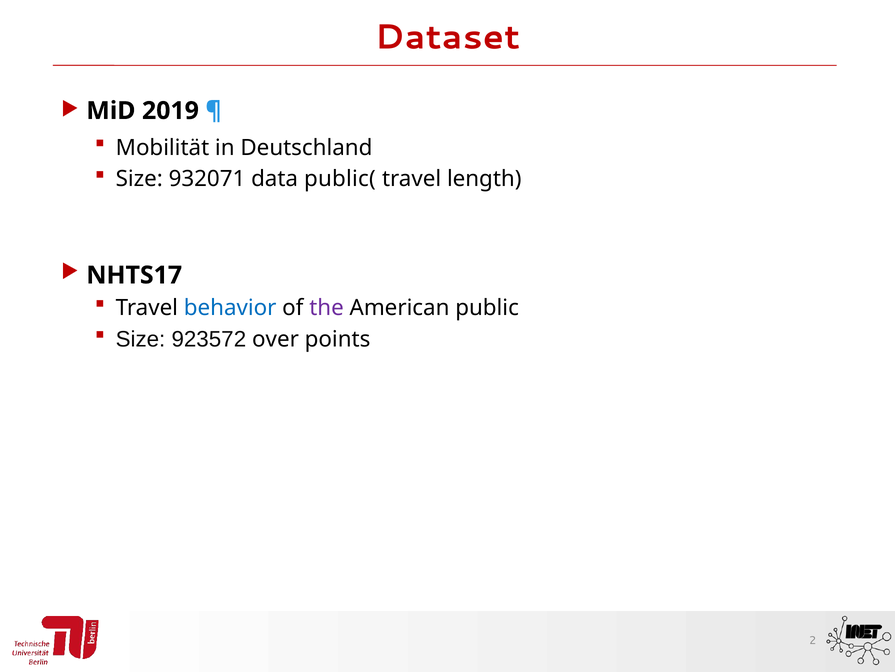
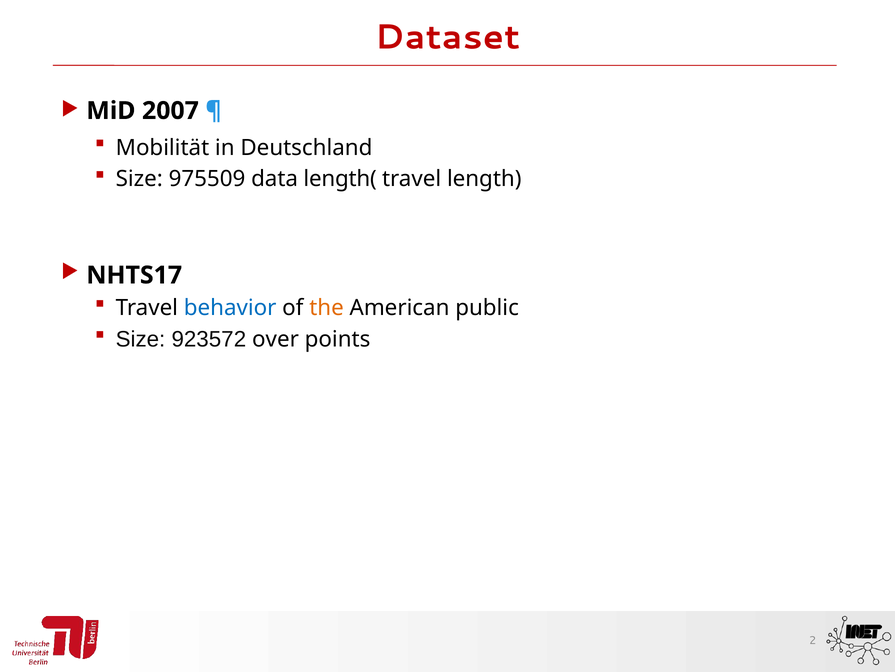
2019: 2019 -> 2007
932071: 932071 -> 975509
public(: public( -> length(
the colour: purple -> orange
